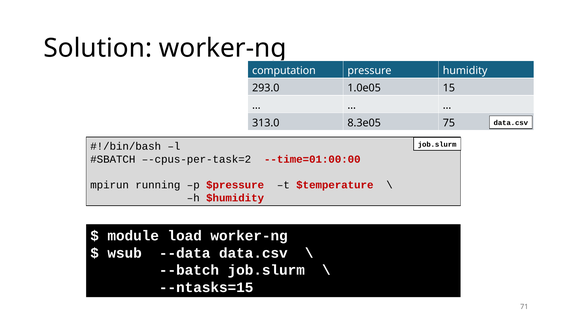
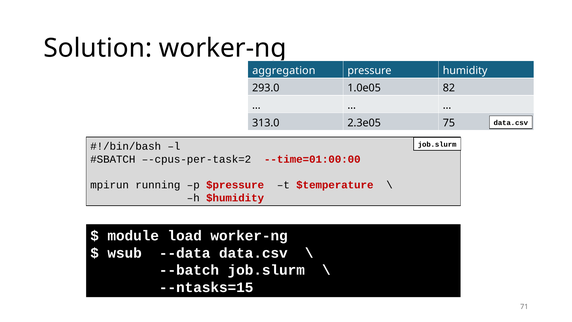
computation: computation -> aggregation
15: 15 -> 82
8.3e05: 8.3e05 -> 2.3e05
